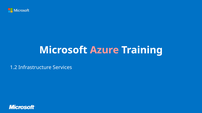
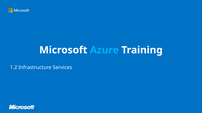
Azure colour: pink -> light blue
